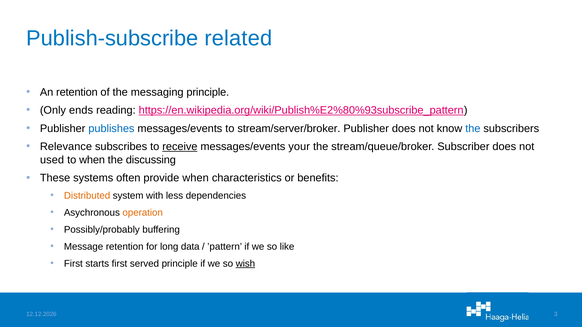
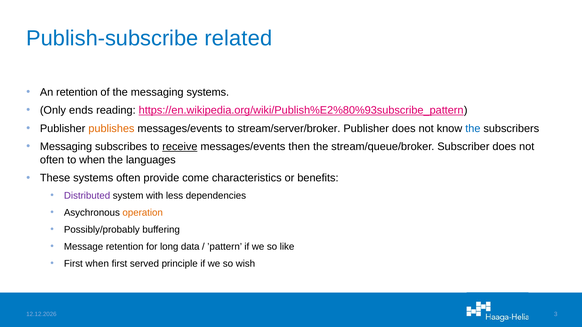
messaging principle: principle -> systems
publishes colour: blue -> orange
Relevance at (66, 147): Relevance -> Messaging
your: your -> then
used at (52, 160): used -> often
discussing: discussing -> languages
provide when: when -> come
Distributed colour: orange -> purple
First starts: starts -> when
wish underline: present -> none
